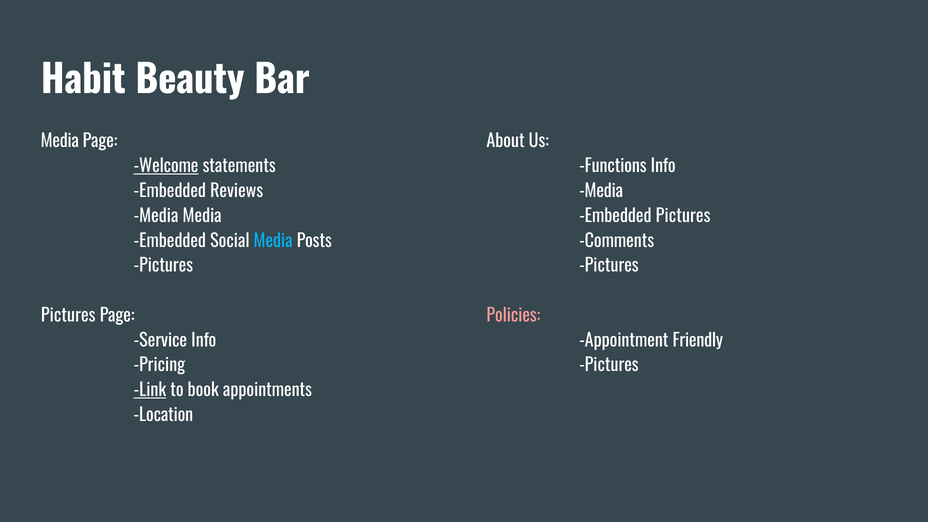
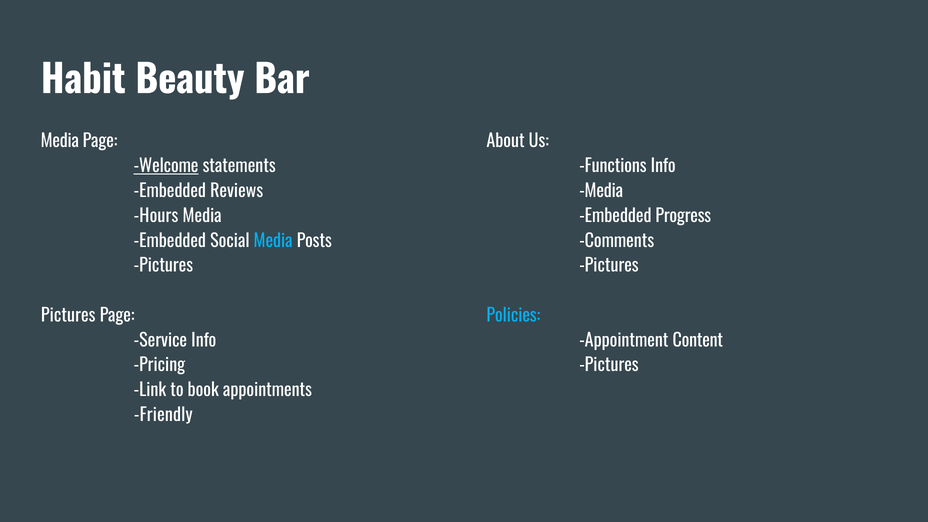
Media at (156, 216): Media -> Hours
Embedded Pictures: Pictures -> Progress
Policies colour: pink -> light blue
Friendly: Friendly -> Content
Link underline: present -> none
Location: Location -> Friendly
